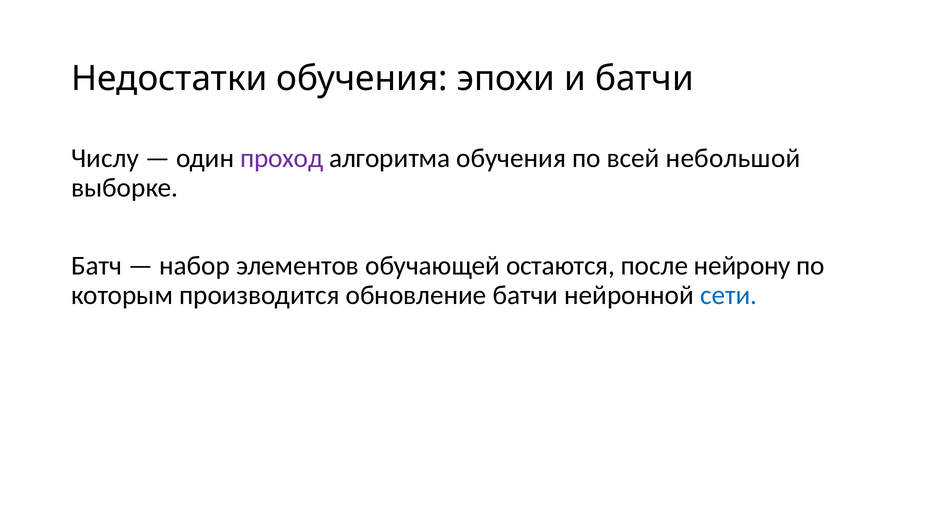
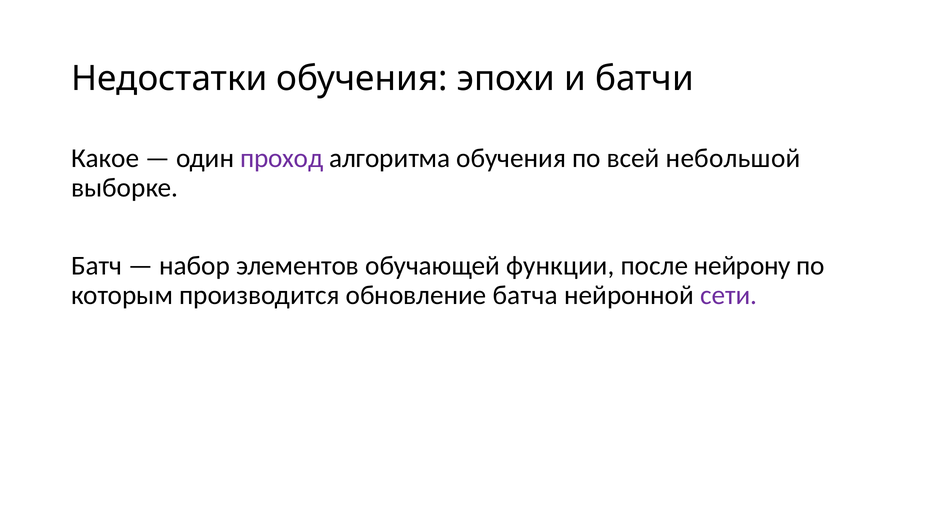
Числу: Числу -> Какое
остаются: остаются -> функции
обновление батчи: батчи -> батча
сети colour: blue -> purple
